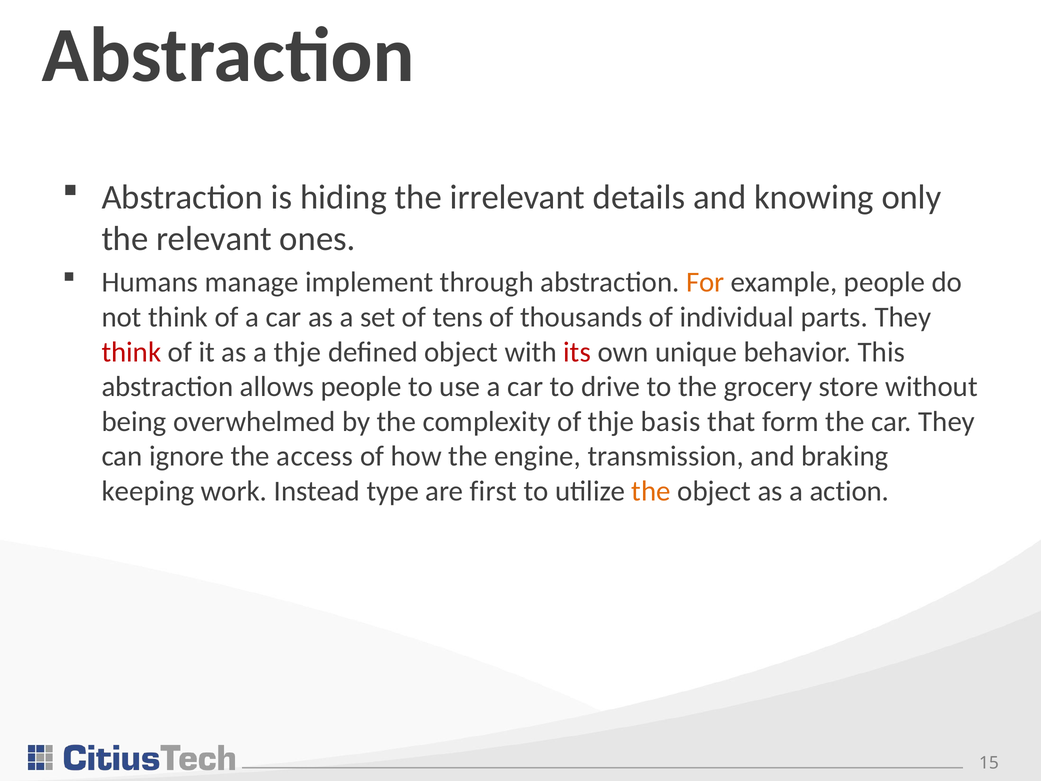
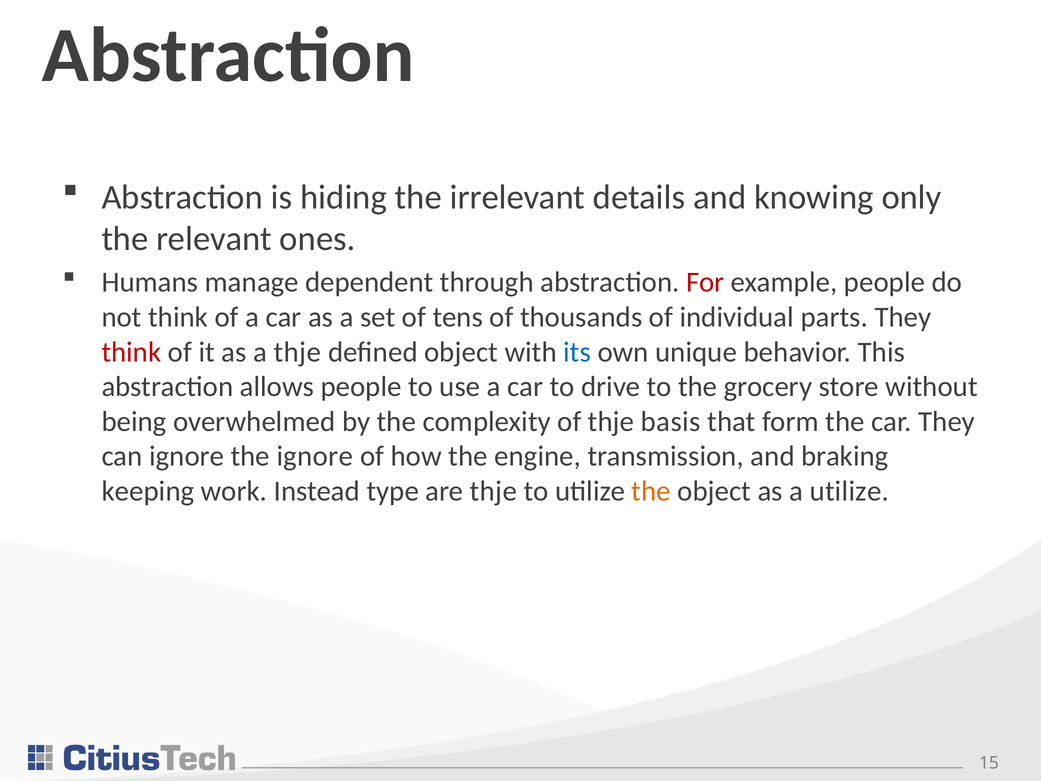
implement: implement -> dependent
For colour: orange -> red
its colour: red -> blue
the access: access -> ignore
are first: first -> thje
a action: action -> utilize
